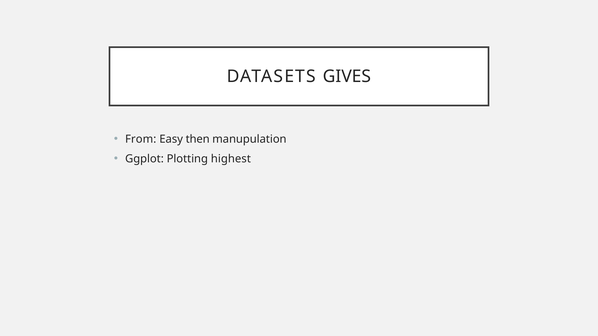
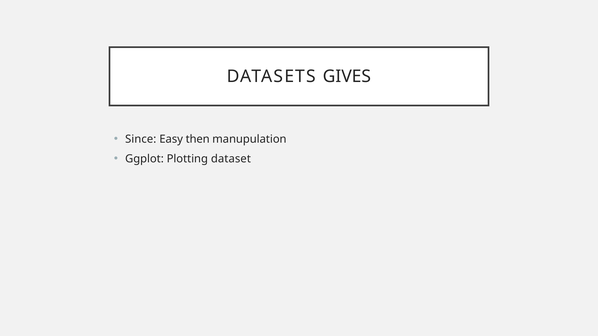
From: From -> Since
highest: highest -> dataset
